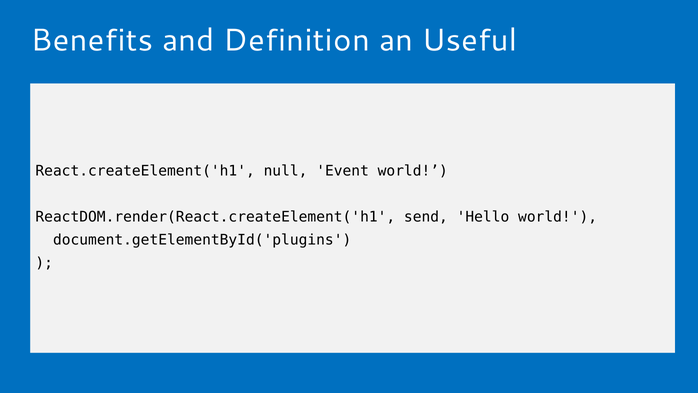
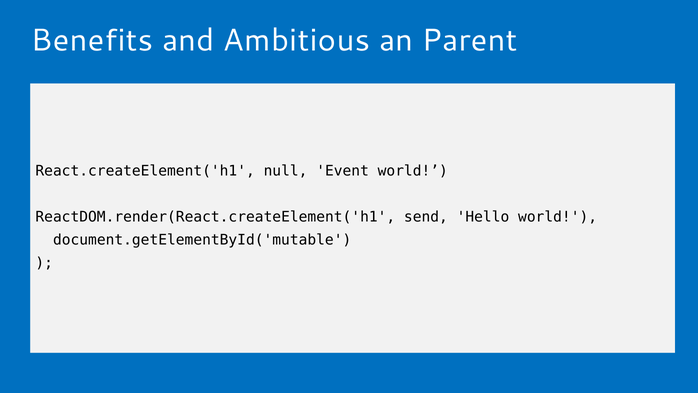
Definition: Definition -> Ambitious
Useful: Useful -> Parent
document.getElementById('plugins: document.getElementById('plugins -> document.getElementById('mutable
